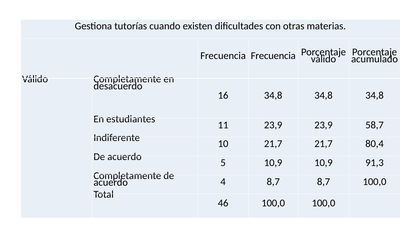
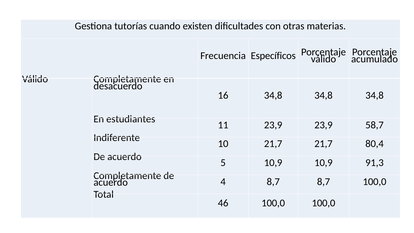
Frecuencia Frecuencia: Frecuencia -> Específicos
